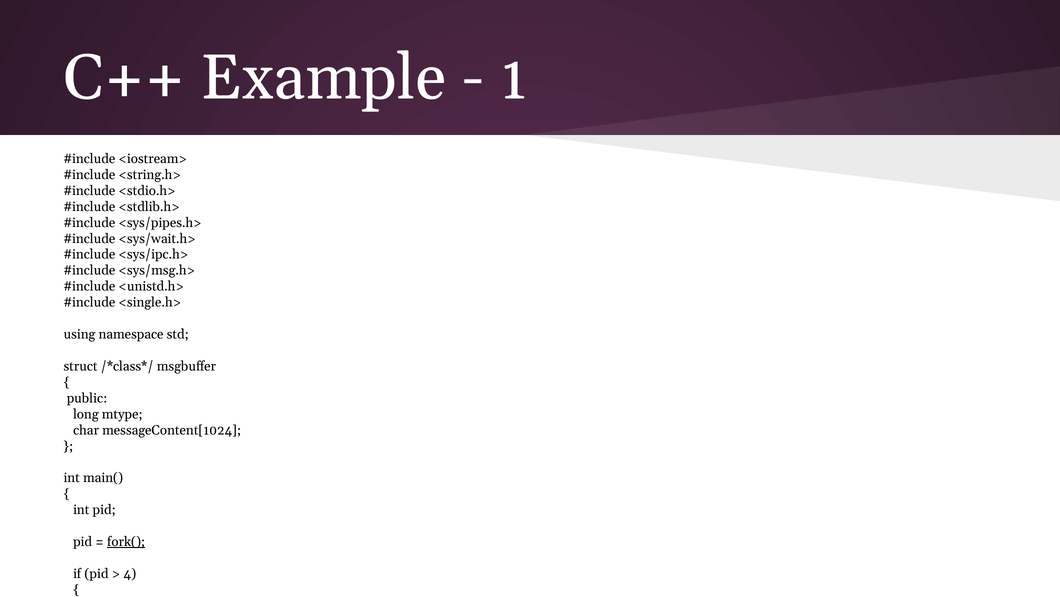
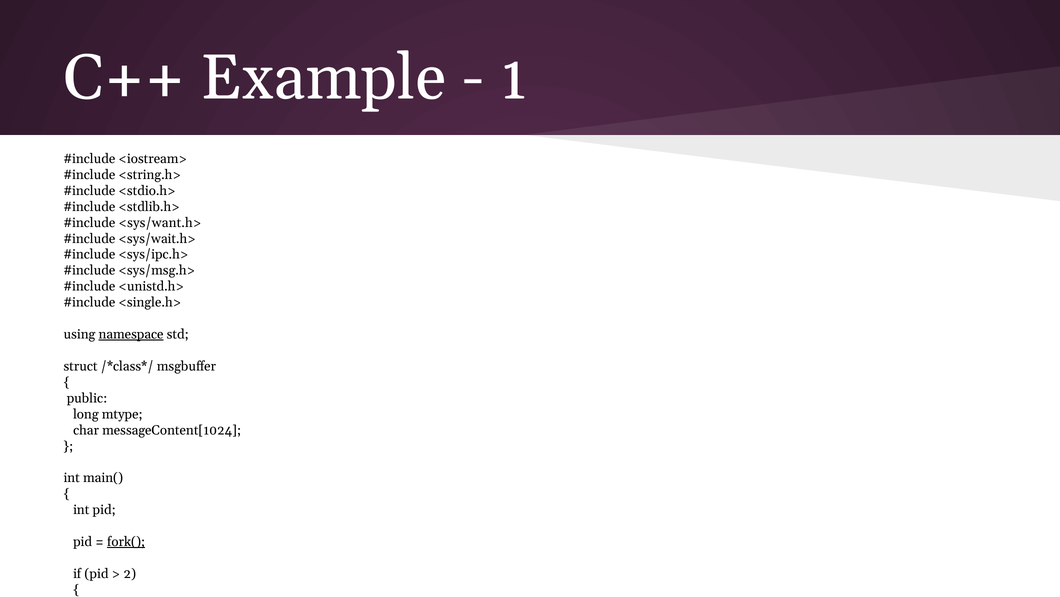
<sys/pipes.h>: <sys/pipes.h> -> <sys/want.h>
namespace underline: none -> present
4: 4 -> 2
